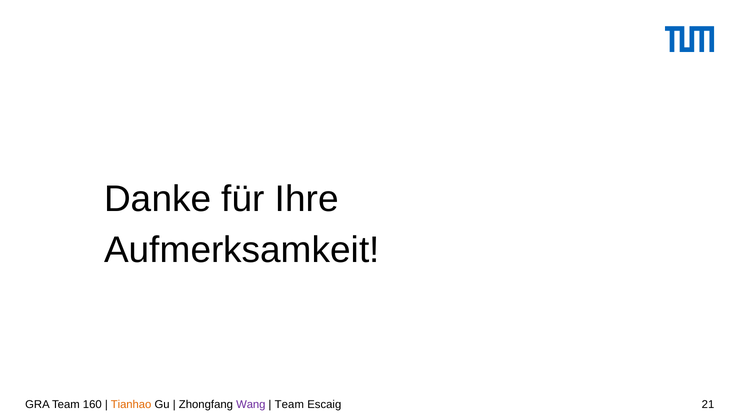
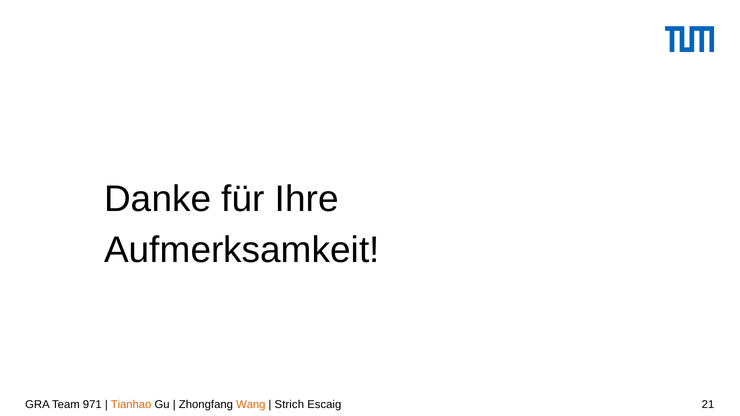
160: 160 -> 971
Wang colour: purple -> orange
Team at (289, 405): Team -> Strich
